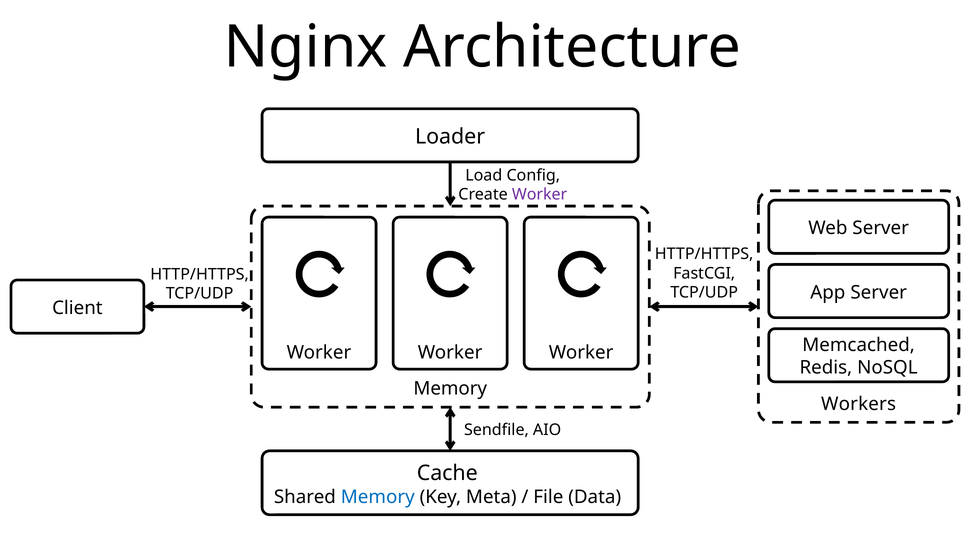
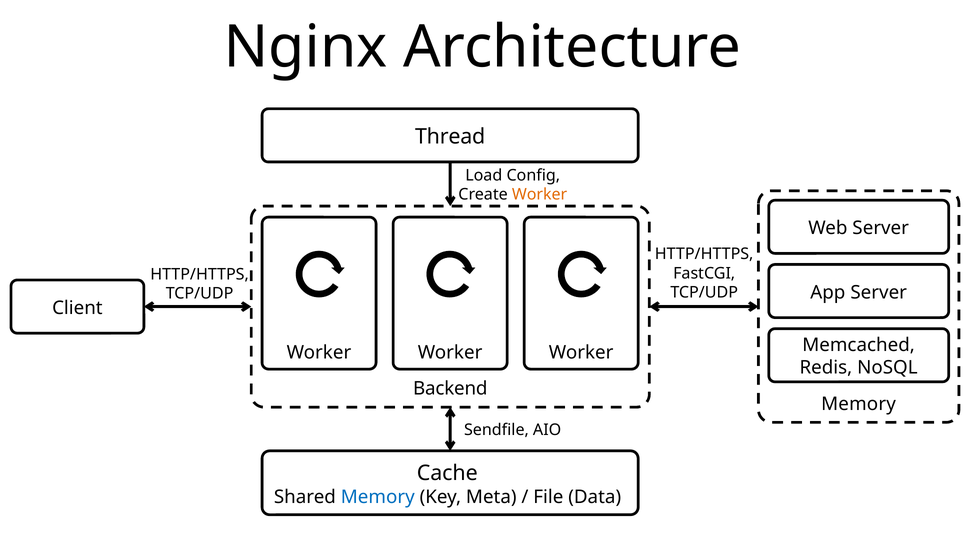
Loader: Loader -> Thread
Worker at (540, 194) colour: purple -> orange
Memory at (450, 389): Memory -> Backend
Workers at (859, 404): Workers -> Memory
